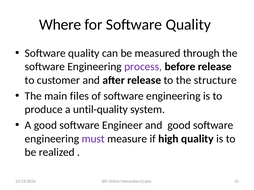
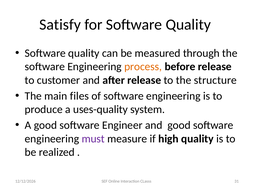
Where: Where -> Satisfy
process colour: purple -> orange
until-quality: until-quality -> uses-quality
